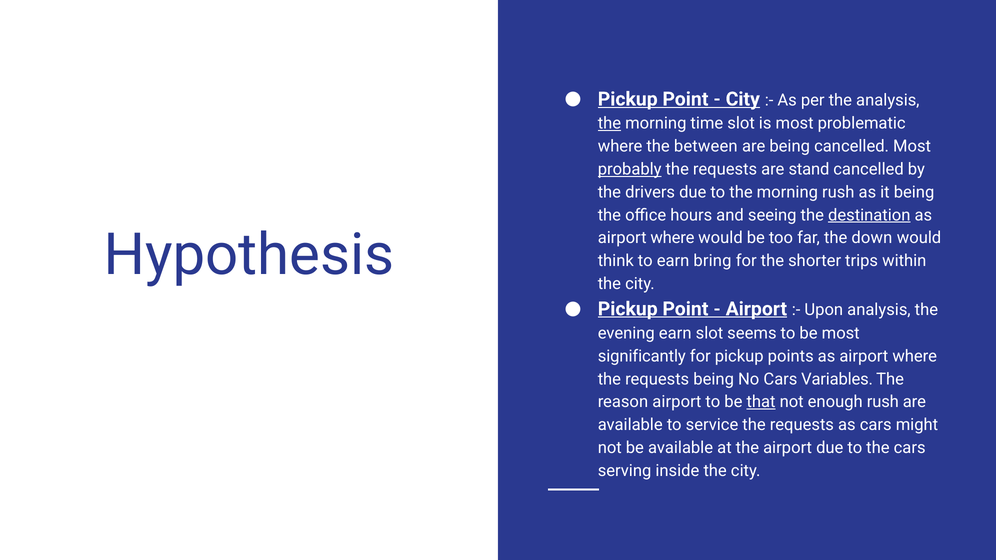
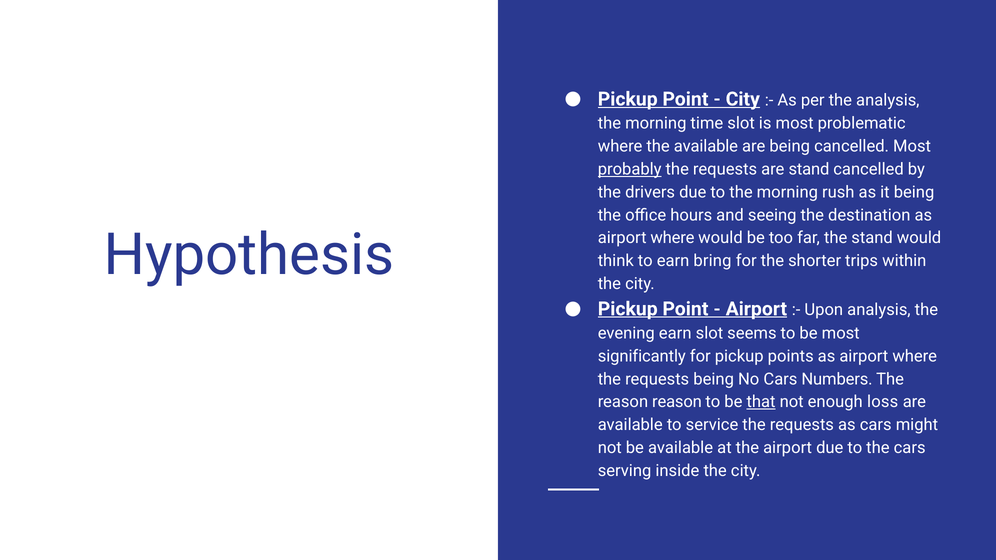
the at (609, 124) underline: present -> none
the between: between -> available
destination underline: present -> none
the down: down -> stand
Variables: Variables -> Numbers
reason airport: airport -> reason
enough rush: rush -> loss
